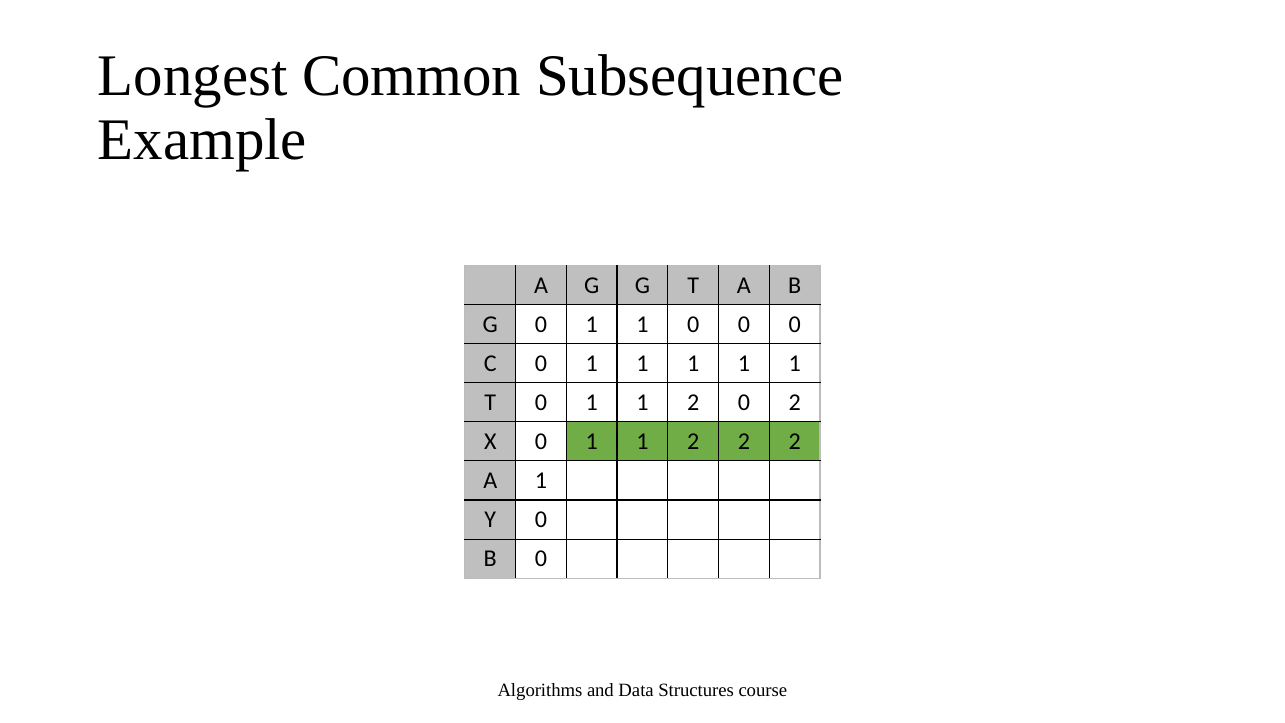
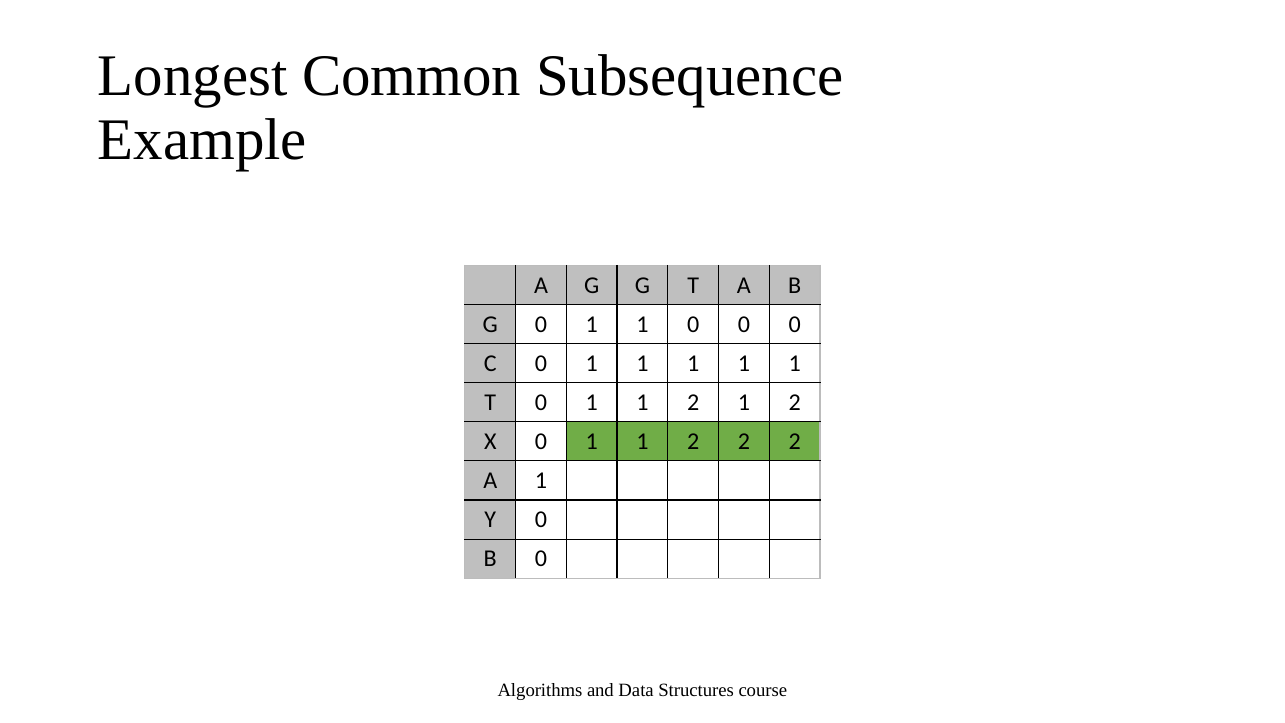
2 0: 0 -> 1
